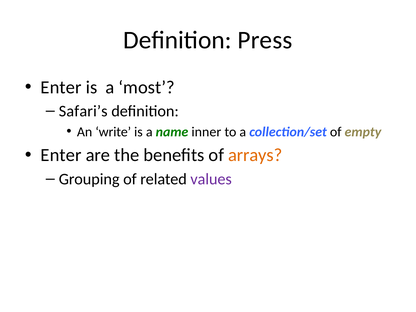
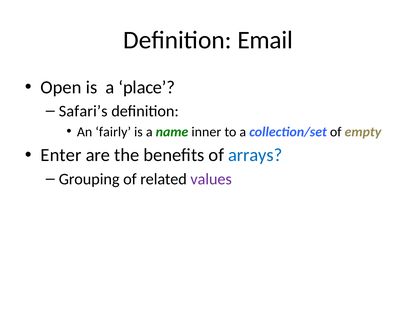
Press: Press -> Email
Enter at (61, 87): Enter -> Open
most: most -> place
write: write -> fairly
arrays colour: orange -> blue
